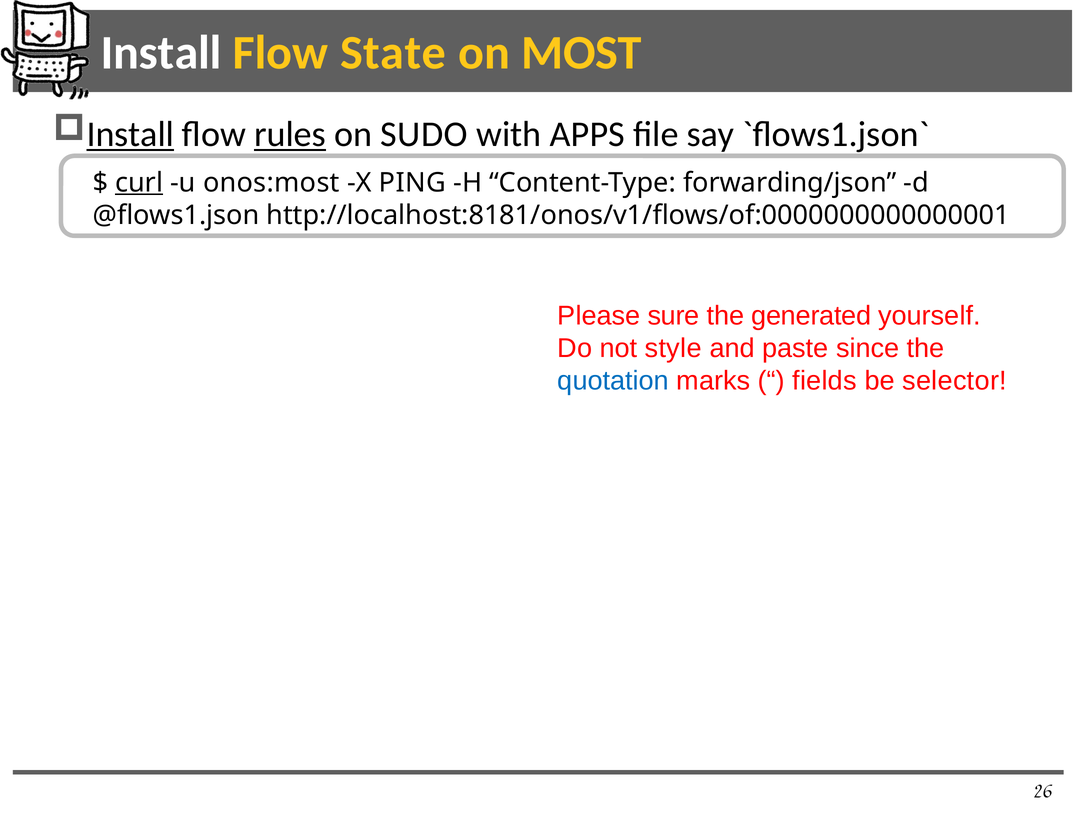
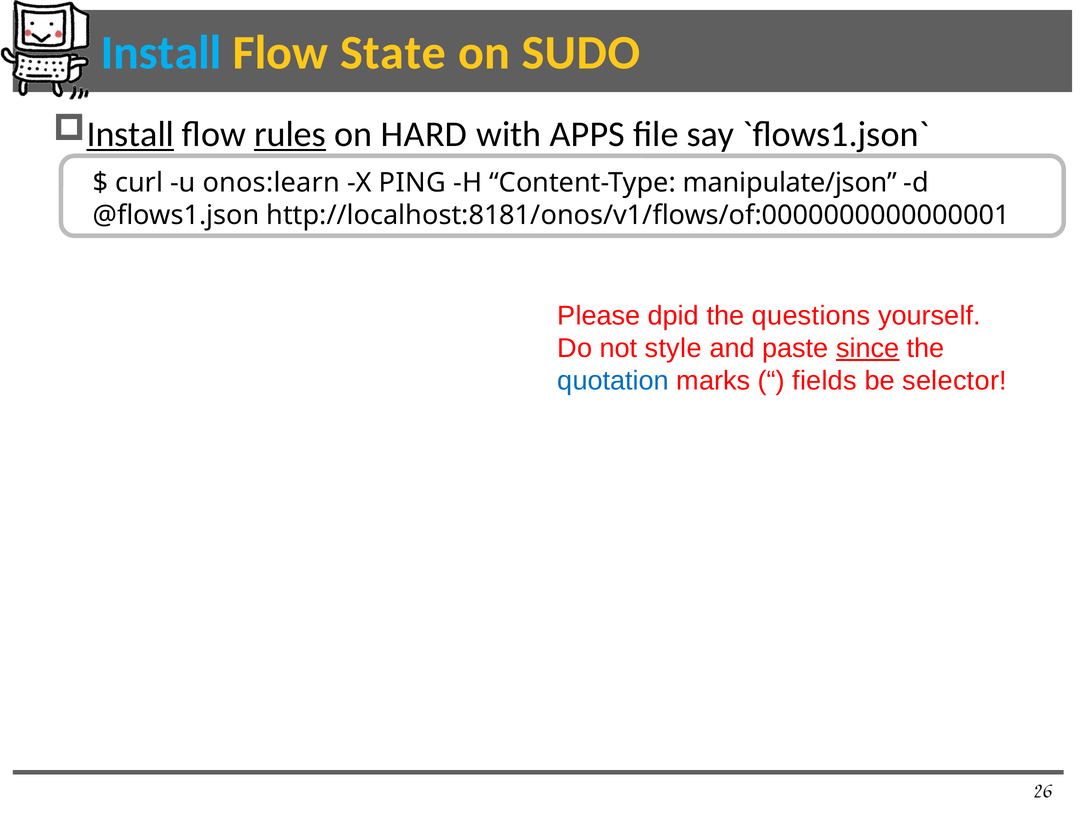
Install at (161, 53) colour: white -> light blue
MOST: MOST -> SUDO
SUDO: SUDO -> HARD
curl underline: present -> none
onos:most: onos:most -> onos:learn
forwarding/json: forwarding/json -> manipulate/json
sure: sure -> dpid
generated: generated -> questions
since underline: none -> present
